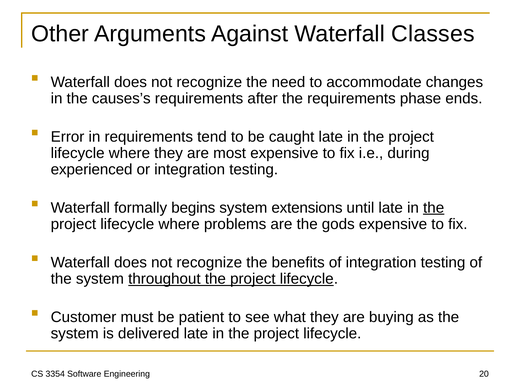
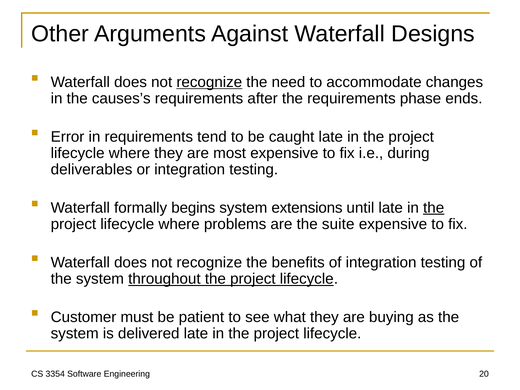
Classes: Classes -> Designs
recognize at (209, 82) underline: none -> present
experienced: experienced -> deliverables
gods: gods -> suite
